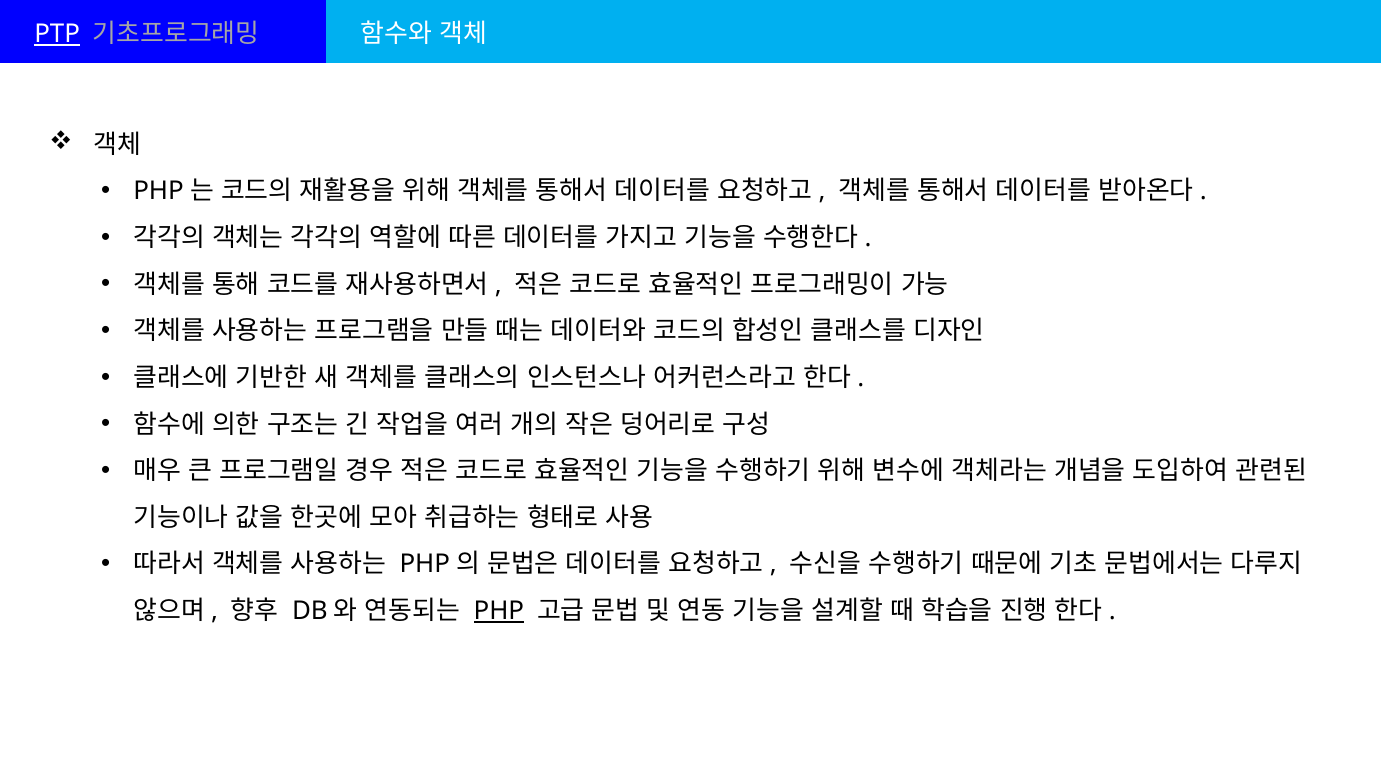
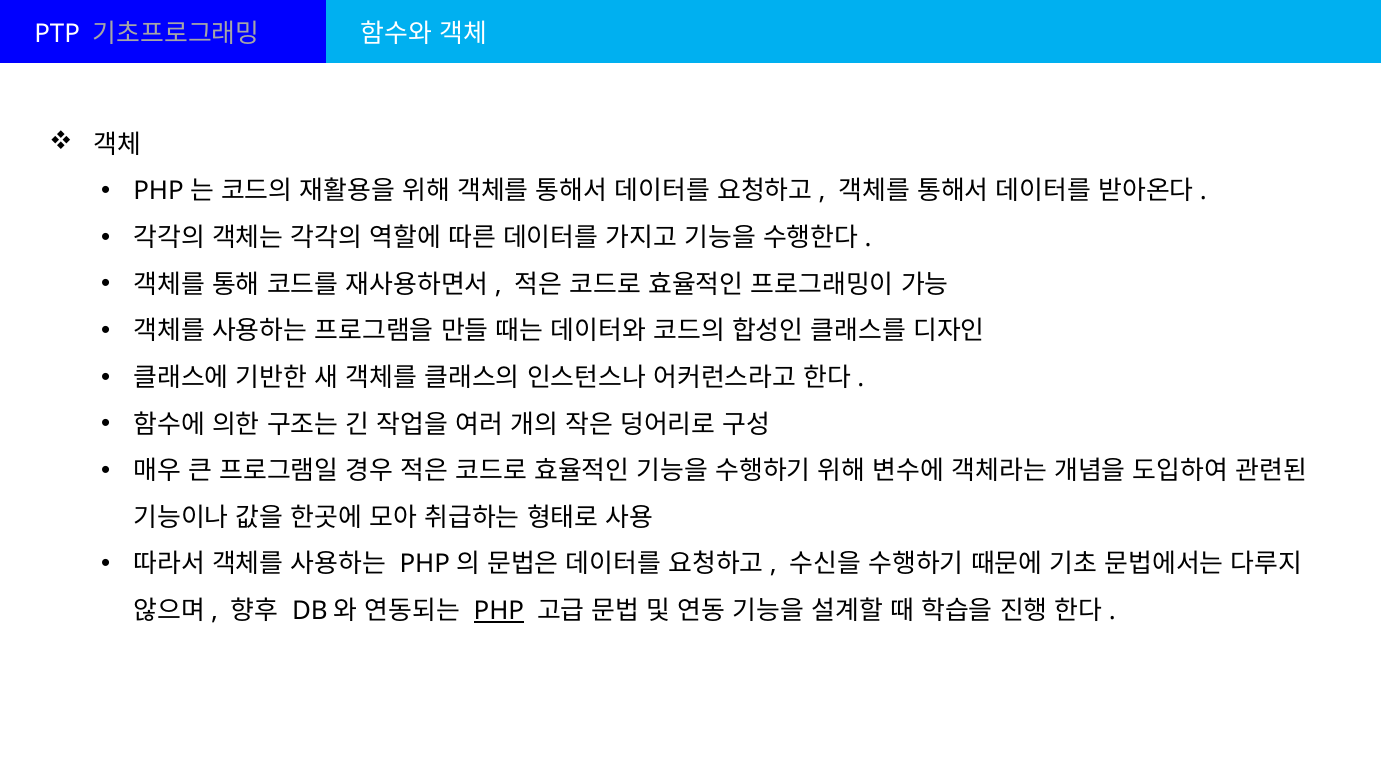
PTP underline: present -> none
